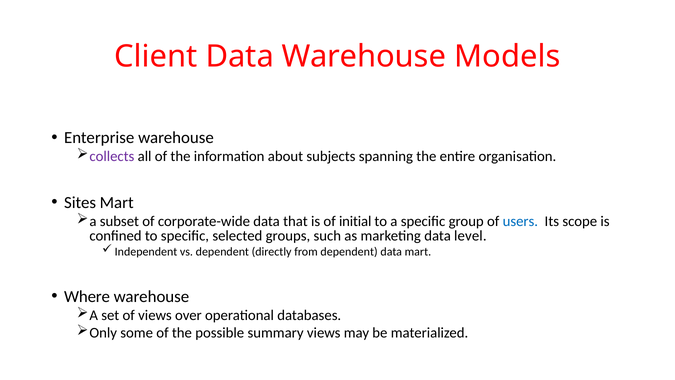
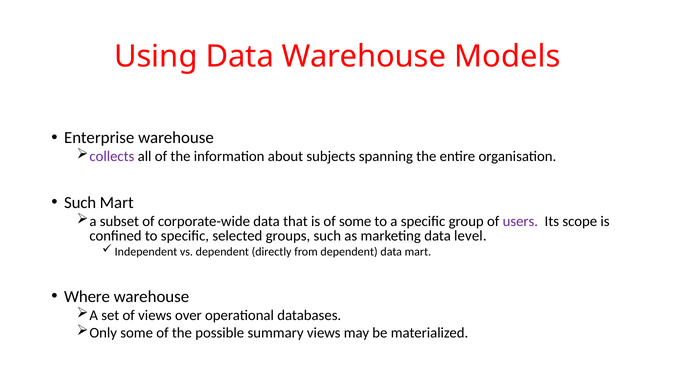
Client: Client -> Using
Sites at (80, 202): Sites -> Such
of initial: initial -> some
users colour: blue -> purple
